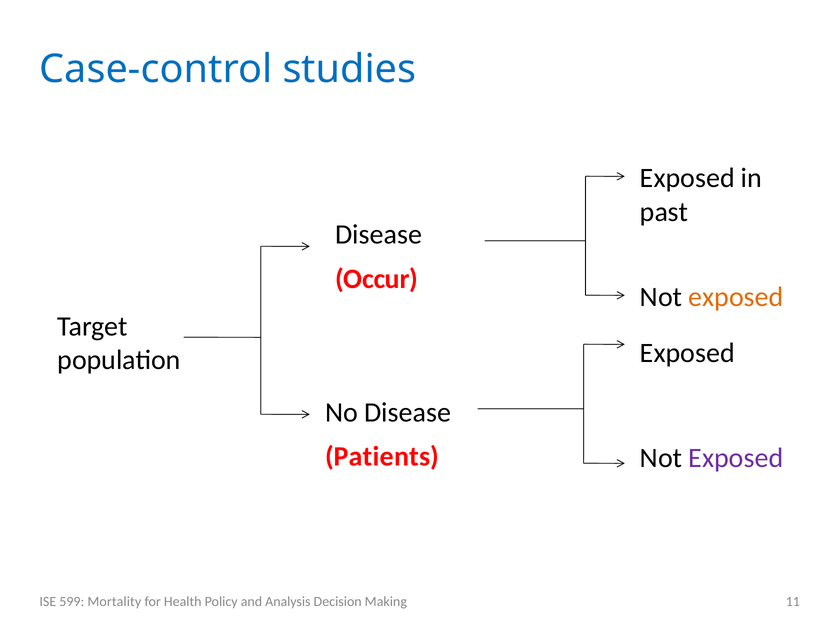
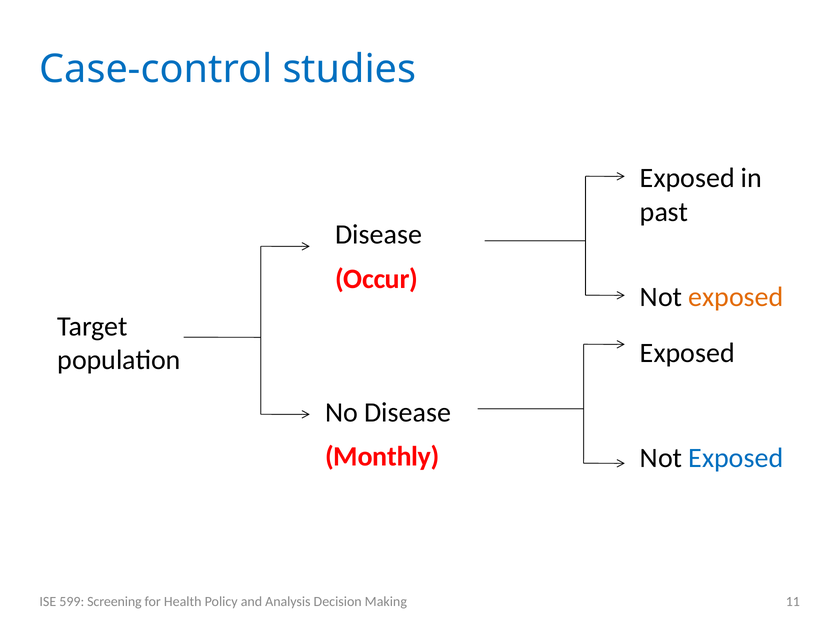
Patients: Patients -> Monthly
Exposed at (736, 458) colour: purple -> blue
Mortality: Mortality -> Screening
